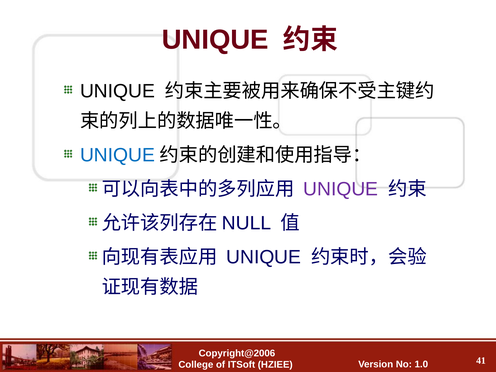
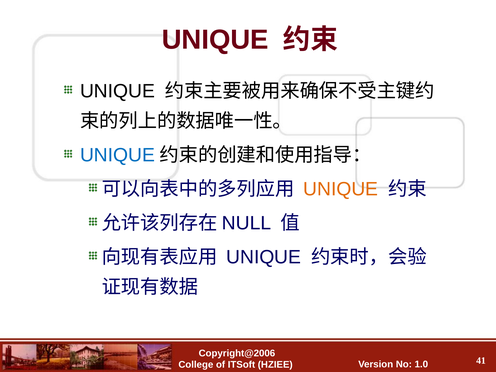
UNIQUE at (341, 189) colour: purple -> orange
